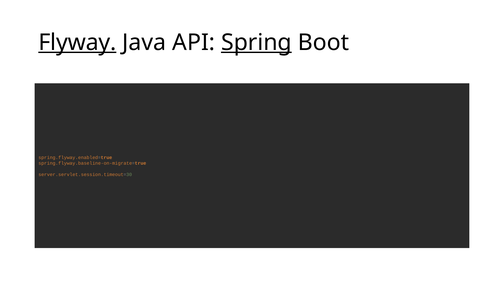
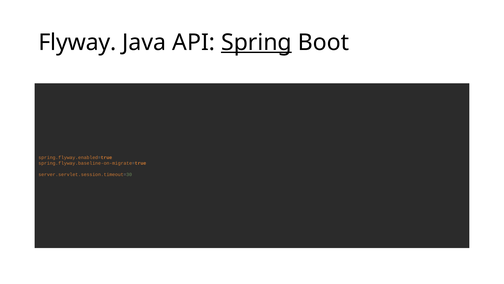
Flyway underline: present -> none
